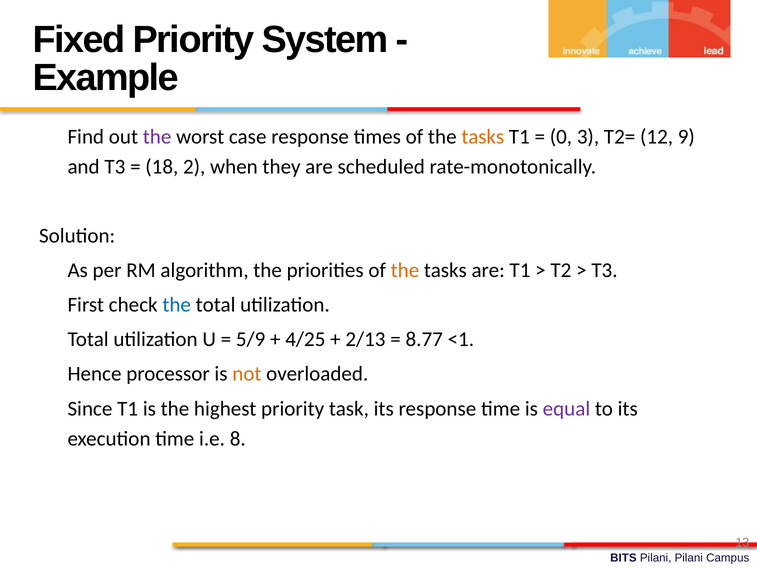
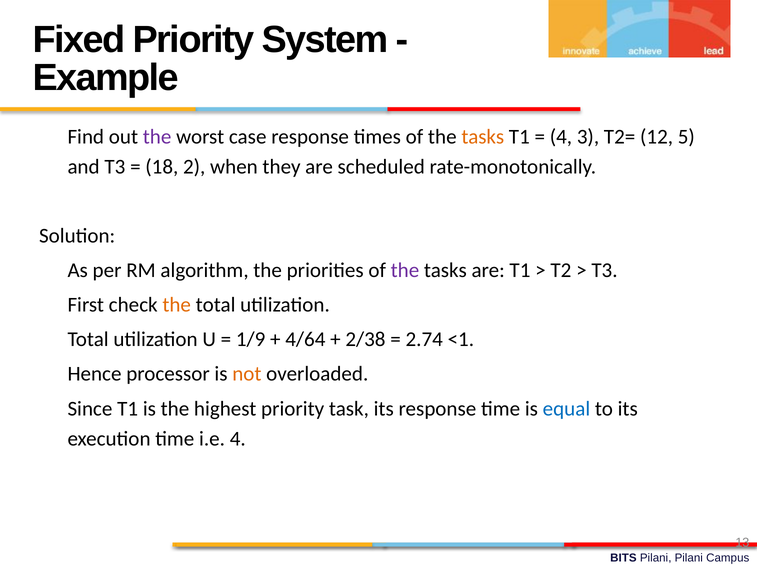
0 at (561, 136): 0 -> 4
9: 9 -> 5
the at (405, 270) colour: orange -> purple
the at (177, 305) colour: blue -> orange
5/9: 5/9 -> 1/9
4/25: 4/25 -> 4/64
2/13: 2/13 -> 2/38
8.77: 8.77 -> 2.74
equal colour: purple -> blue
i.e 8: 8 -> 4
